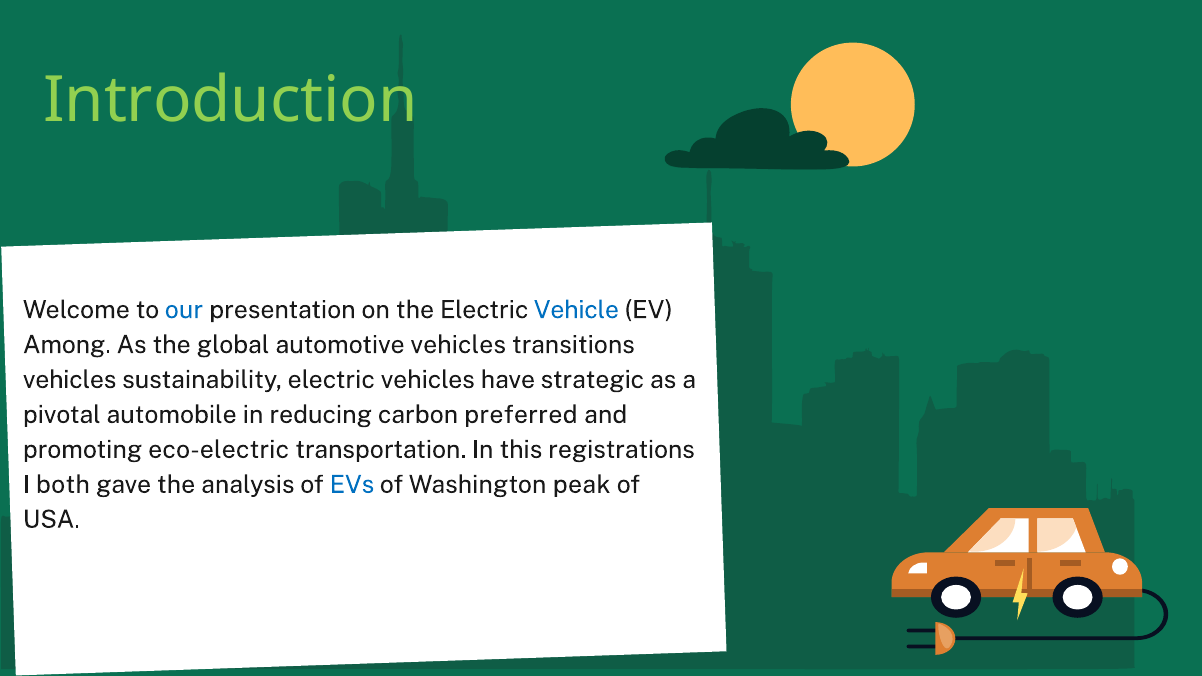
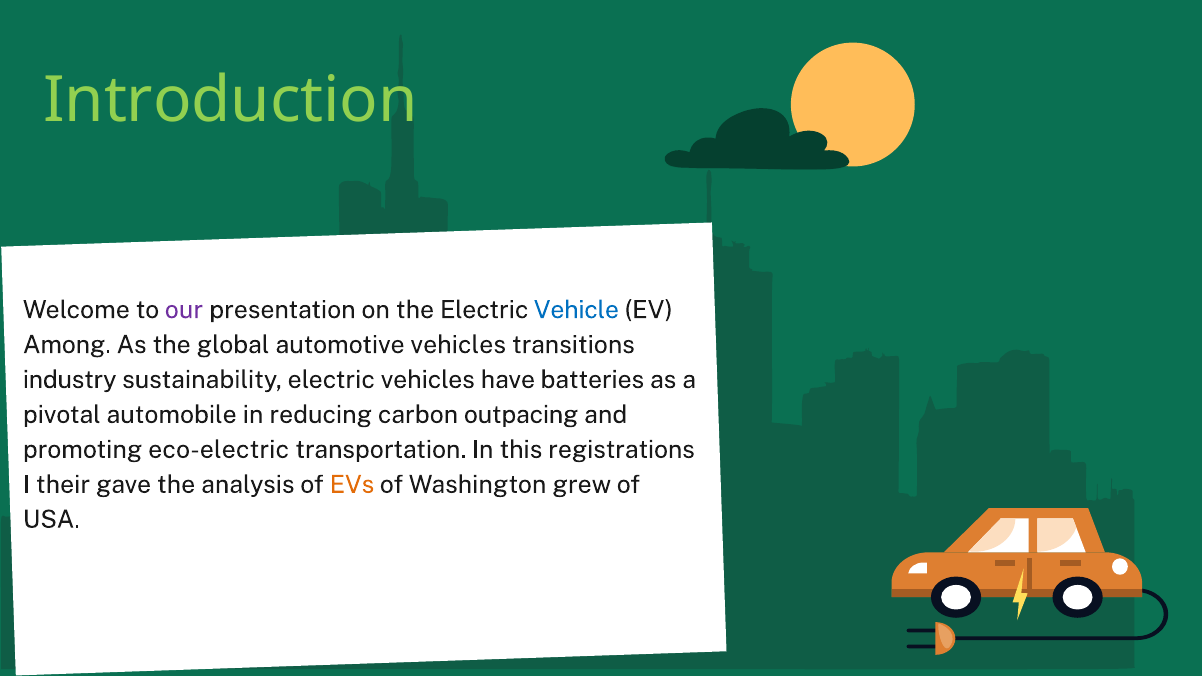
our colour: blue -> purple
vehicles at (70, 380): vehicles -> industry
strategic: strategic -> batteries
preferred: preferred -> outpacing
both: both -> their
EVs colour: blue -> orange
peak: peak -> grew
